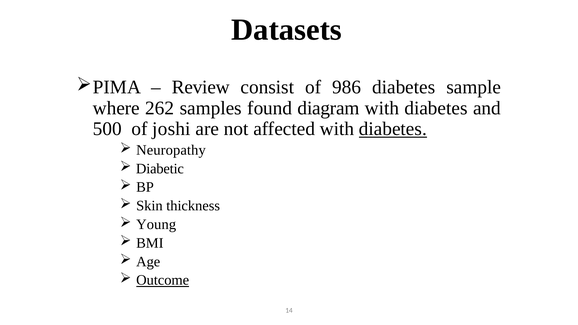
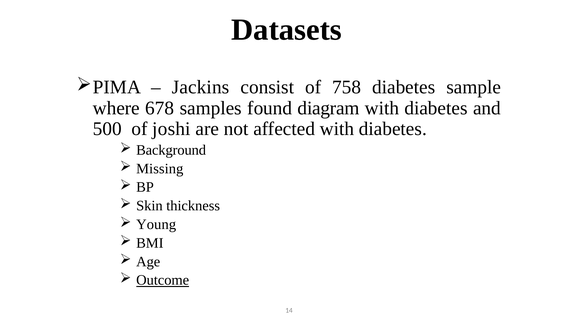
Review: Review -> Jackins
986: 986 -> 758
262: 262 -> 678
diabetes at (393, 129) underline: present -> none
Neuropathy: Neuropathy -> Background
Diabetic: Diabetic -> Missing
